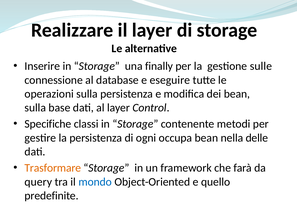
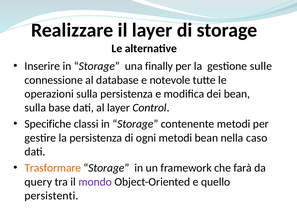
eseguire: eseguire -> notevole
ogni occupa: occupa -> metodi
delle: delle -> caso
mondo colour: blue -> purple
predefinite: predefinite -> persistenti
